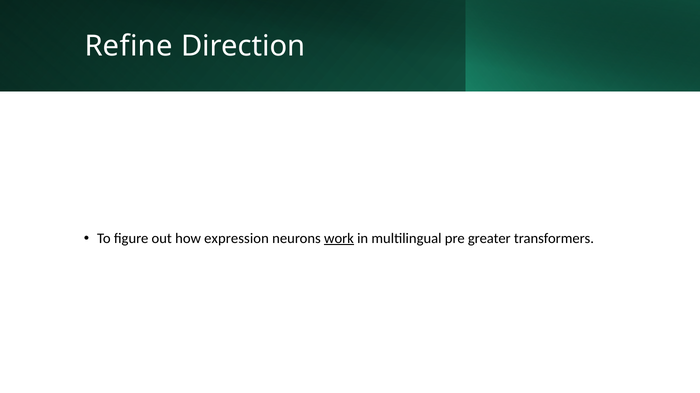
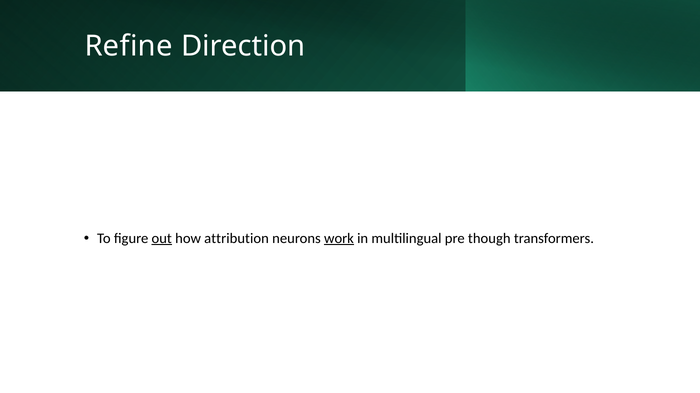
out underline: none -> present
expression: expression -> attribution
greater: greater -> though
